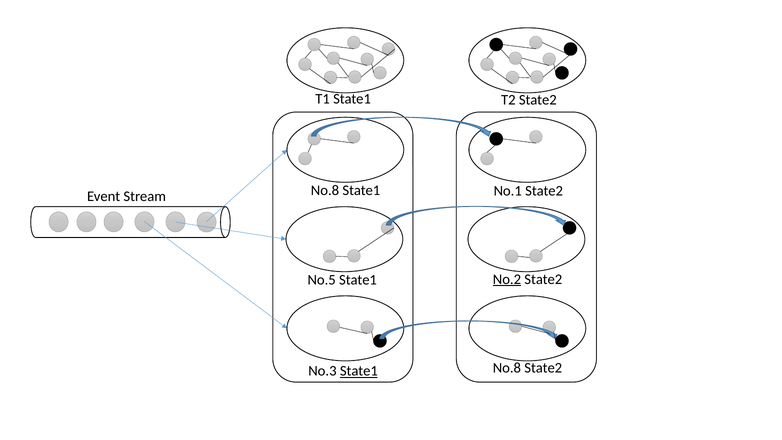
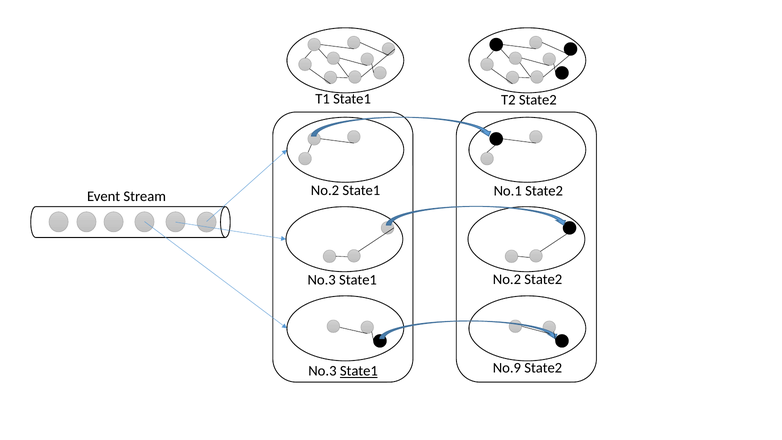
No.8 at (325, 190): No.8 -> No.2
No.2 at (507, 279) underline: present -> none
No.5 at (322, 280): No.5 -> No.3
No.8 at (507, 368): No.8 -> No.9
